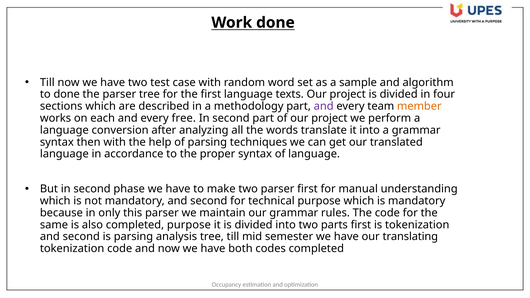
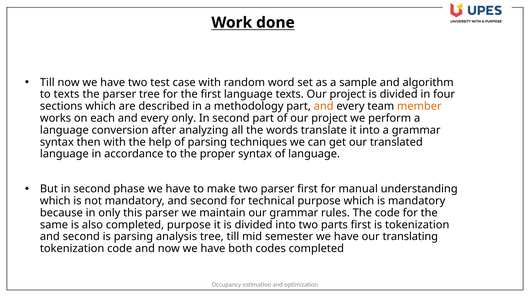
to done: done -> texts
and at (324, 106) colour: purple -> orange
every free: free -> only
